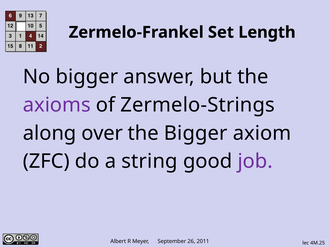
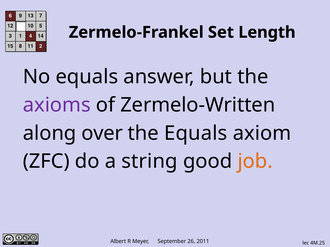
No bigger: bigger -> equals
Zermelo-Strings: Zermelo-Strings -> Zermelo-Written
the Bigger: Bigger -> Equals
job colour: purple -> orange
